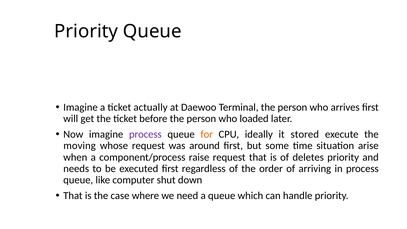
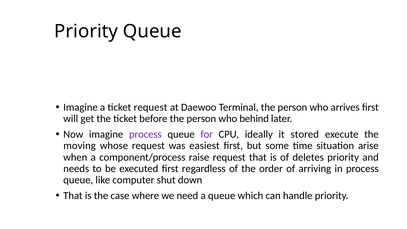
ticket actually: actually -> request
loaded: loaded -> behind
for colour: orange -> purple
around: around -> easiest
